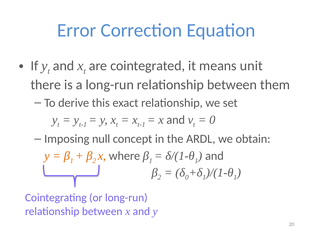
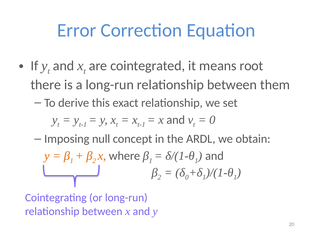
unit: unit -> root
